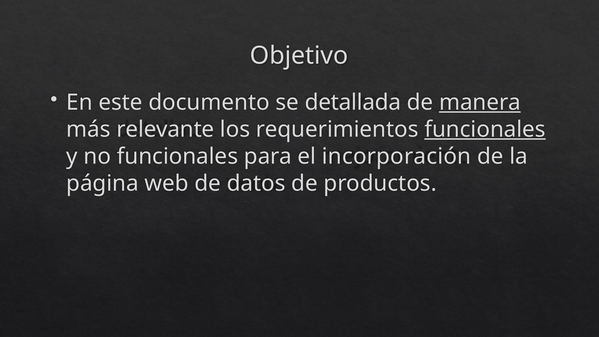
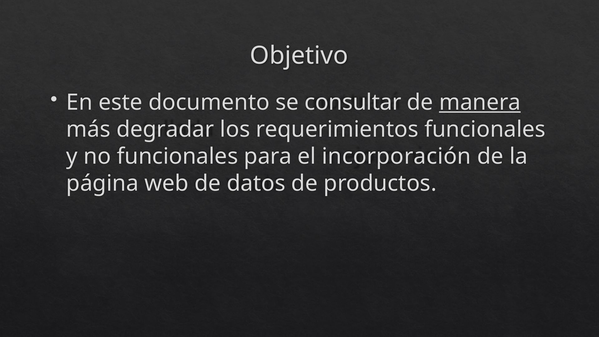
detallada: detallada -> consultar
relevante: relevante -> degradar
funcionales at (485, 129) underline: present -> none
